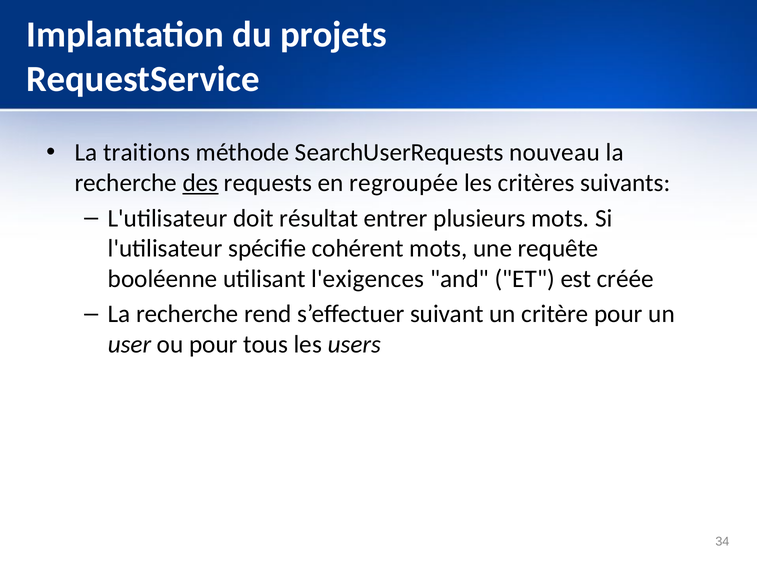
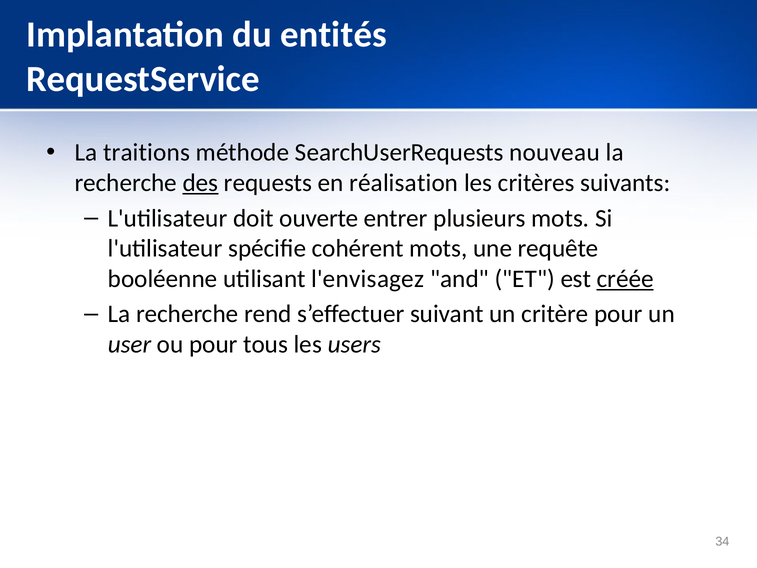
projets: projets -> entités
regroupée: regroupée -> réalisation
résultat: résultat -> ouverte
l'exigences: l'exigences -> l'envisagez
créée underline: none -> present
